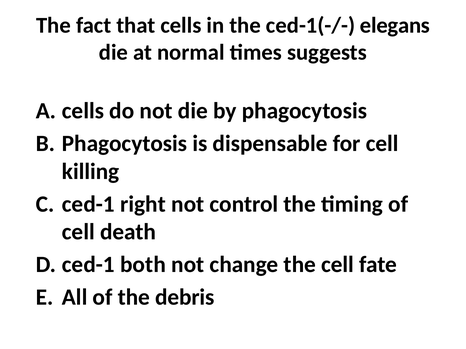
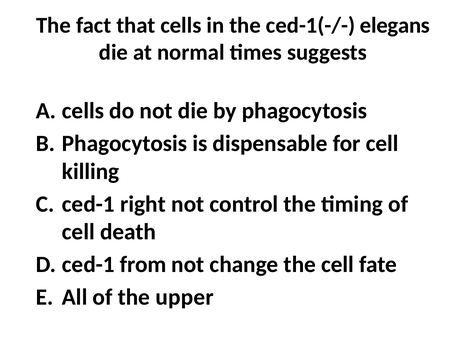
both: both -> from
debris: debris -> upper
